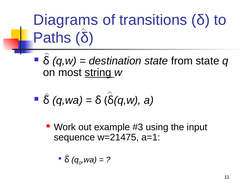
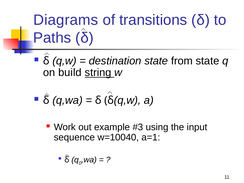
most: most -> build
w=21475: w=21475 -> w=10040
